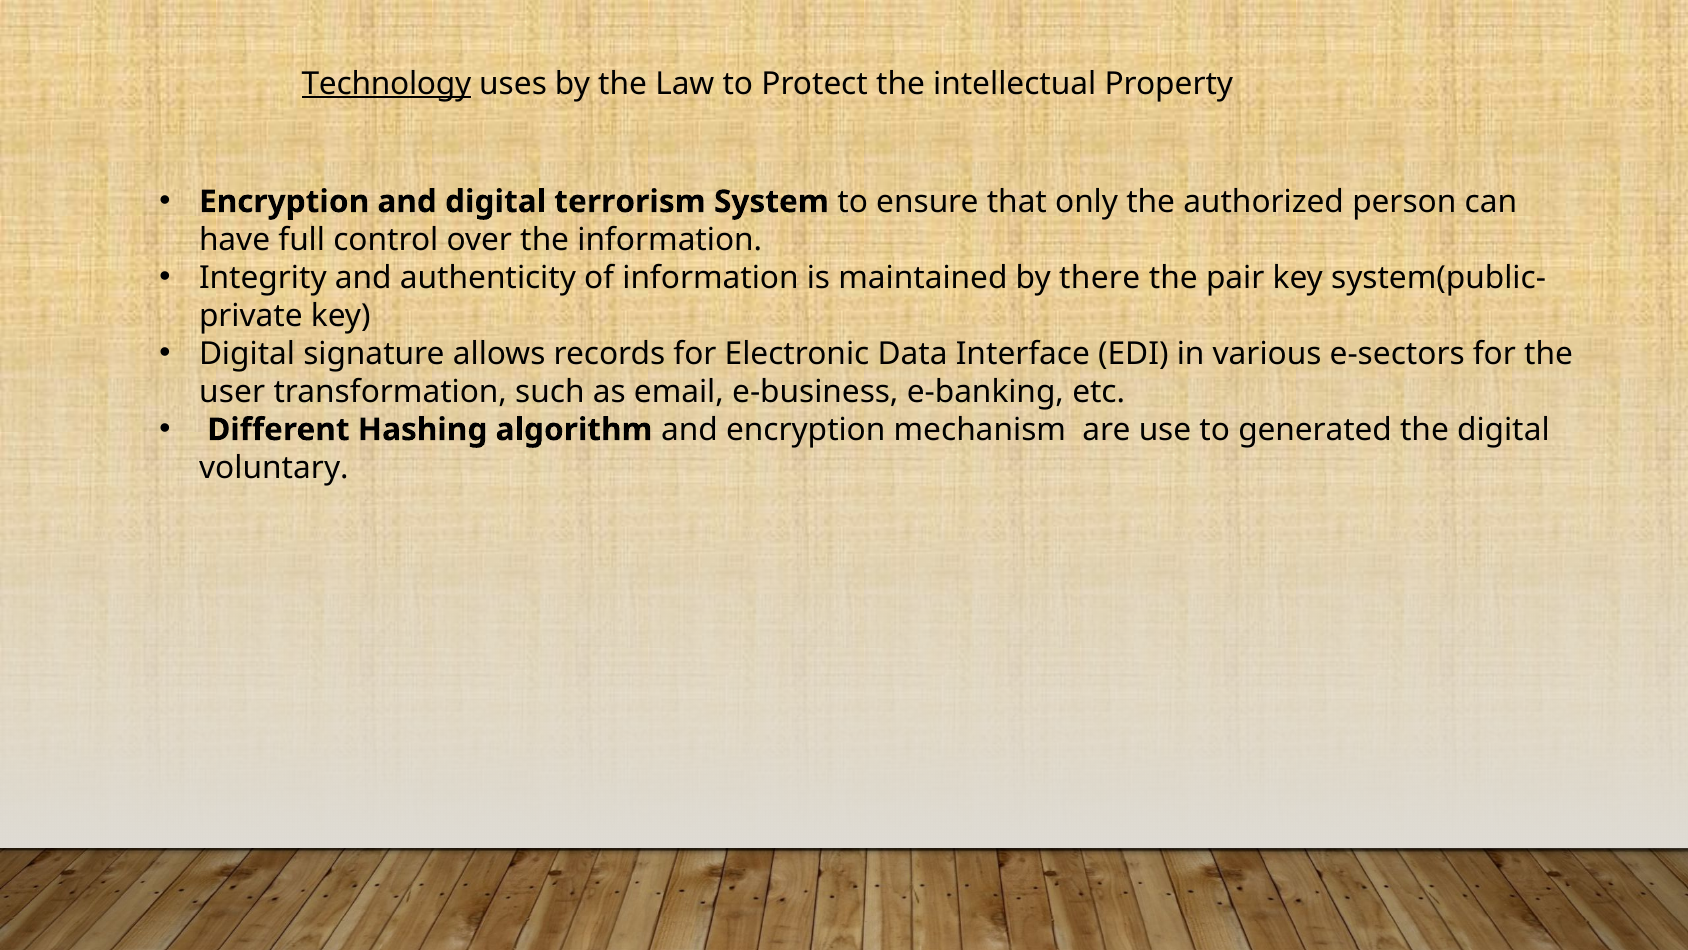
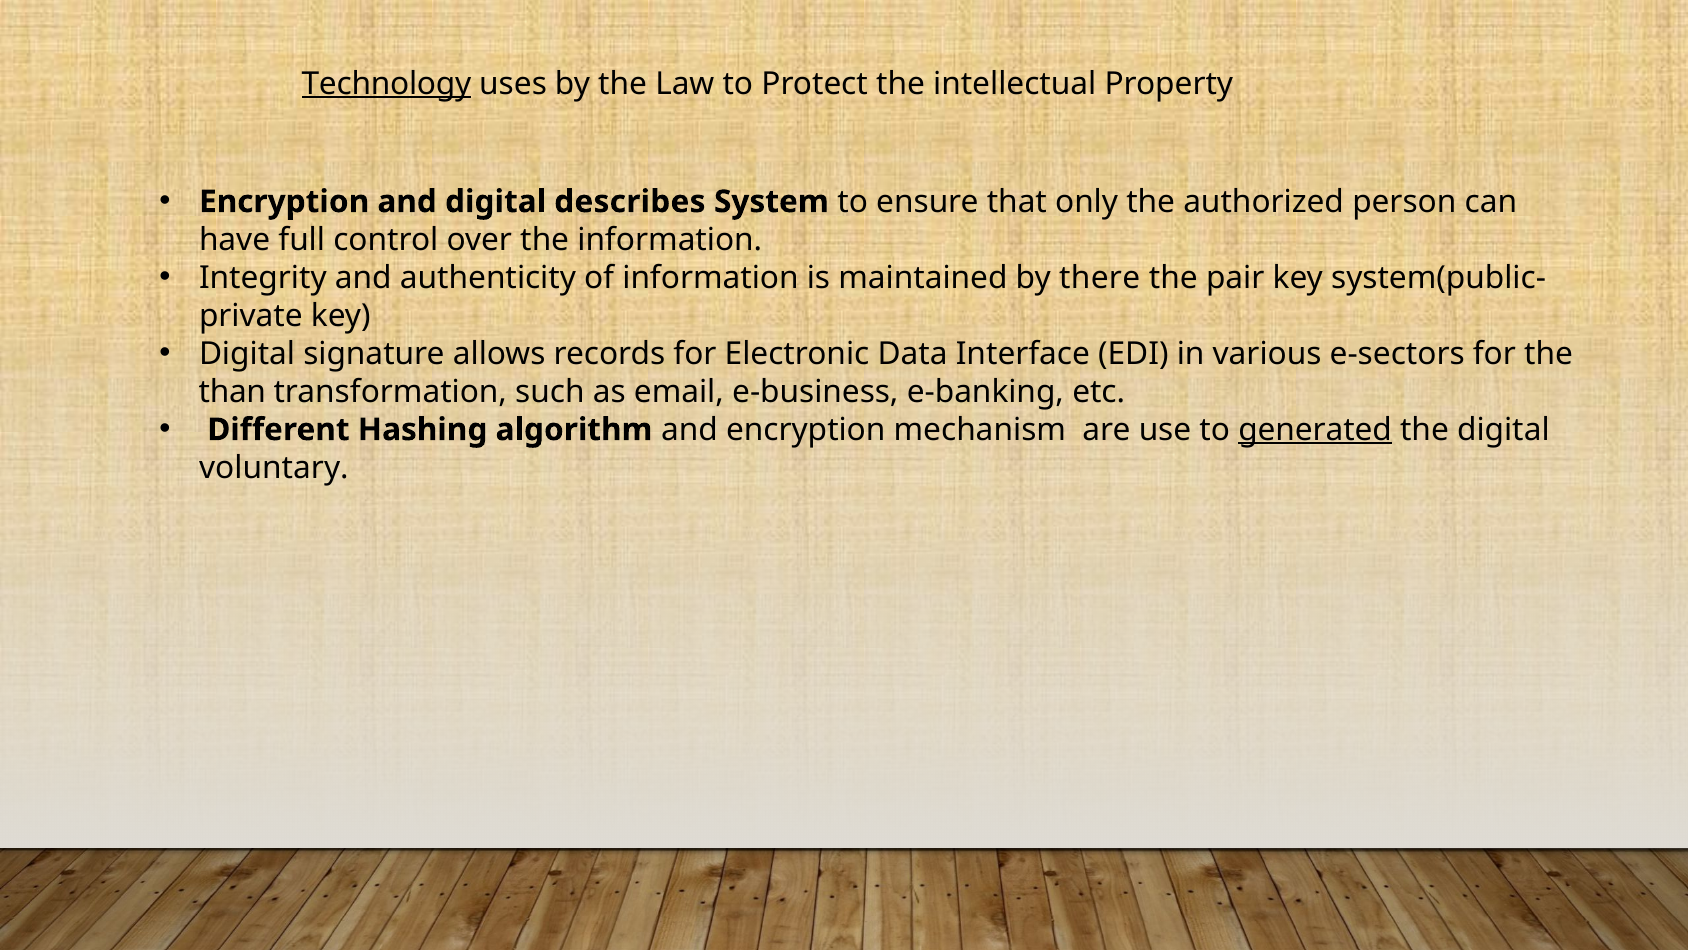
terrorism: terrorism -> describes
user: user -> than
generated underline: none -> present
